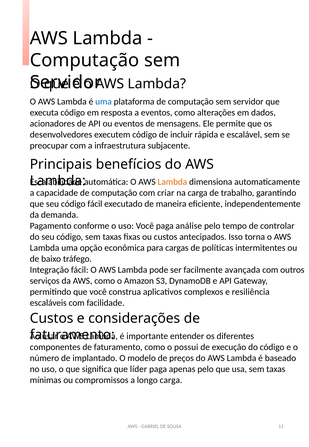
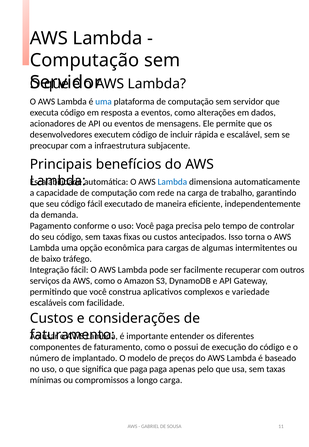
Lambda at (172, 182) colour: orange -> blue
criar: criar -> rede
análise: análise -> precisa
políticas: políticas -> algumas
avançada: avançada -> recuperar
resiliência: resiliência -> variedade
que líder: líder -> paga
